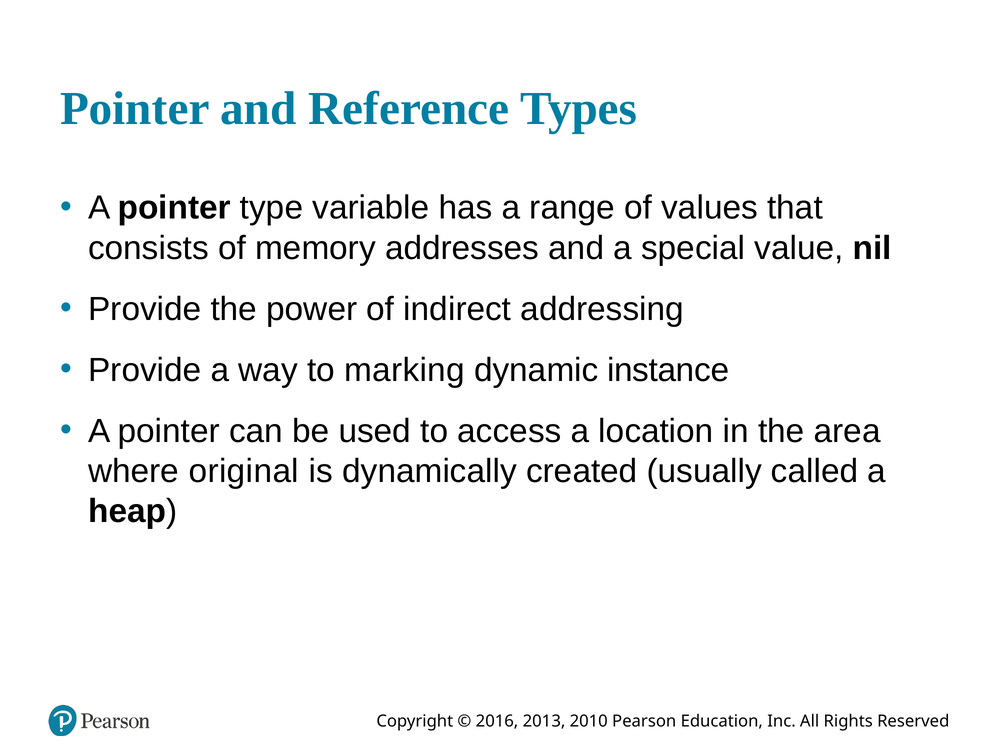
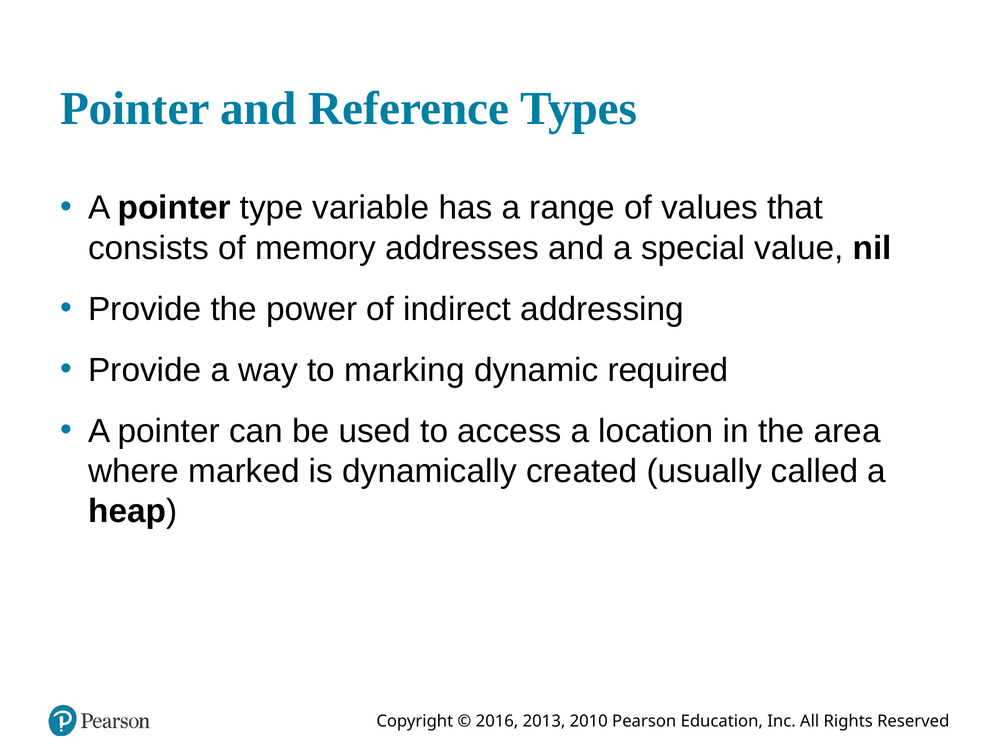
instance: instance -> required
original: original -> marked
